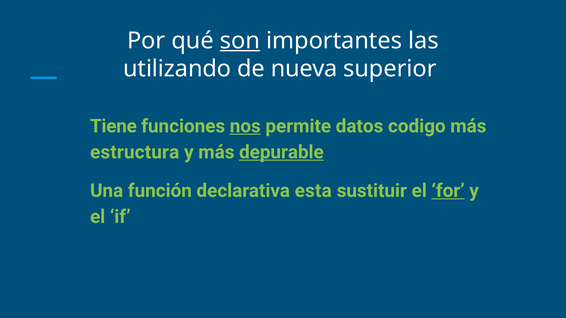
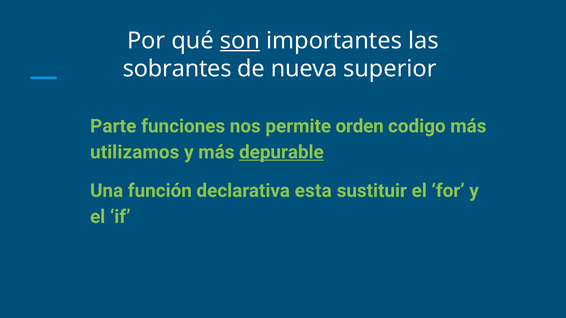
utilizando: utilizando -> sobrantes
Tiene: Tiene -> Parte
nos underline: present -> none
datos: datos -> orden
estructura: estructura -> utilizamos
for underline: present -> none
